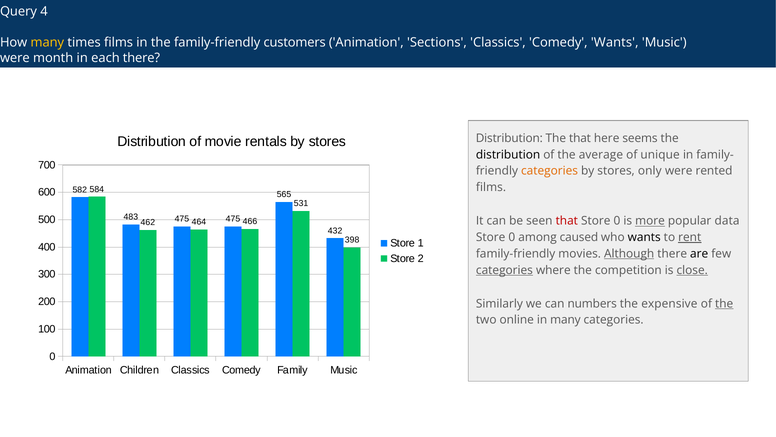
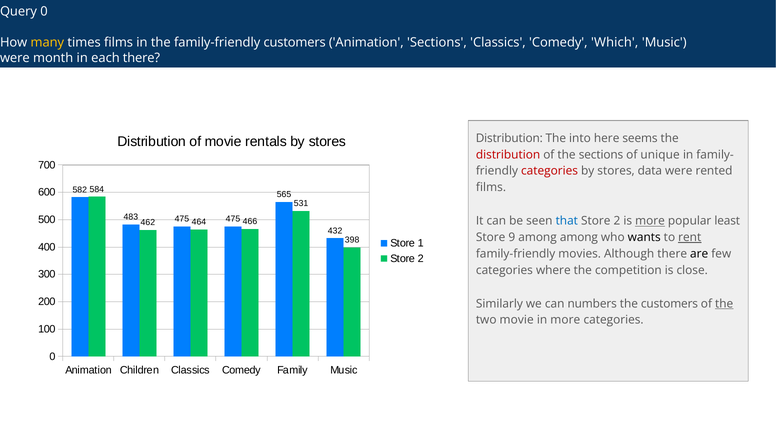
Query 4: 4 -> 0
Comedy Wants: Wants -> Which
The that: that -> into
distribution at (508, 154) colour: black -> red
the average: average -> sections
categories at (549, 171) colour: orange -> red
only: only -> data
that at (567, 221) colour: red -> blue
0 at (617, 221): 0 -> 2
data: data -> least
0 at (512, 237): 0 -> 9
among caused: caused -> among
Although underline: present -> none
categories at (504, 270) underline: present -> none
close underline: present -> none
the expensive: expensive -> customers
two online: online -> movie
in many: many -> more
